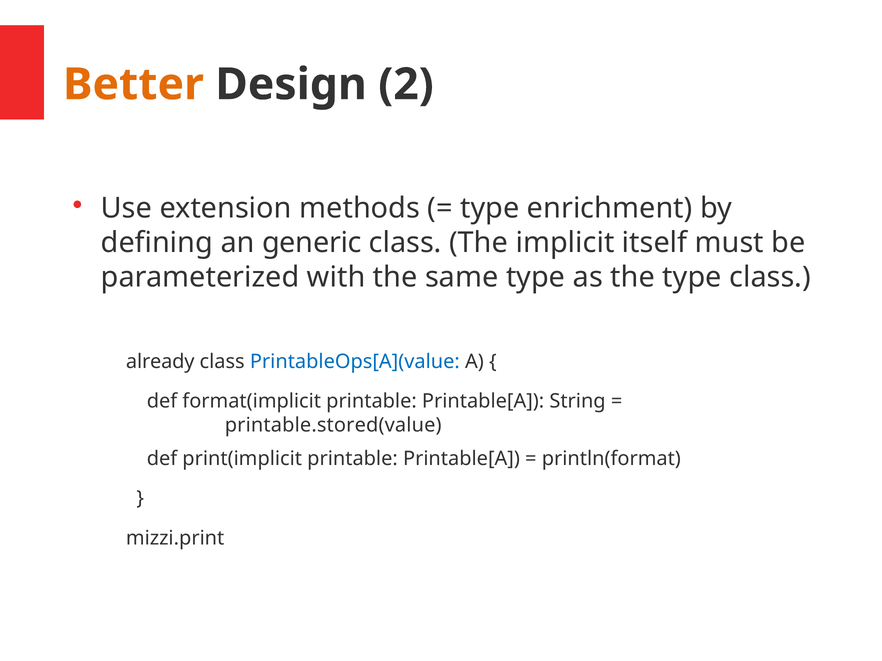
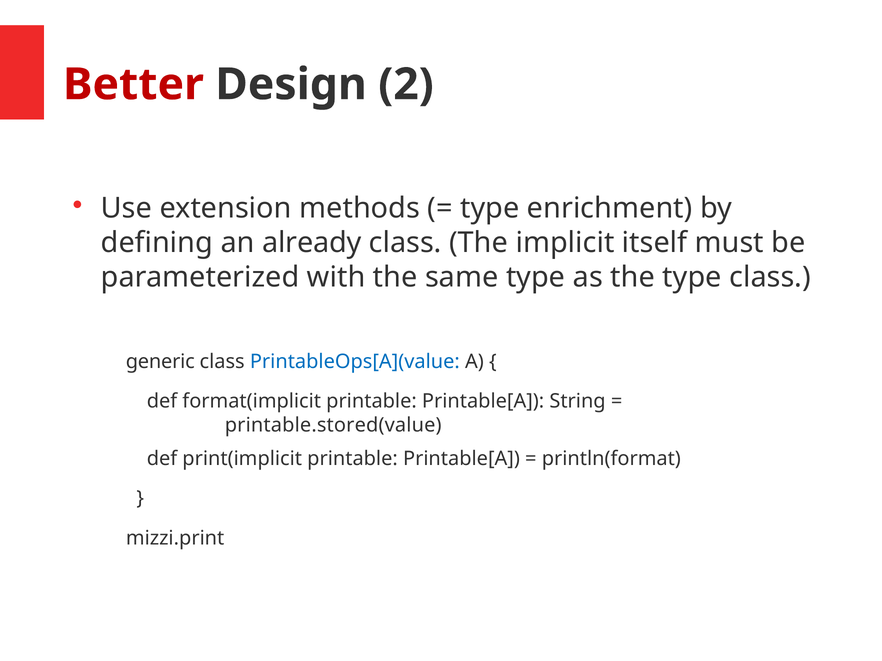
Better colour: orange -> red
generic: generic -> already
already: already -> generic
